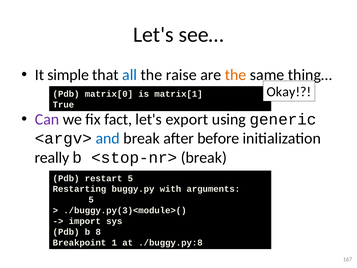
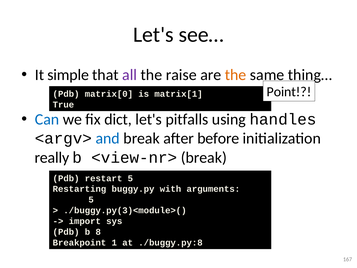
all colour: blue -> purple
Okay: Okay -> Point
Can colour: purple -> blue
fact: fact -> dict
export: export -> pitfalls
generic: generic -> handles
<stop-nr>: <stop-nr> -> <view-nr>
